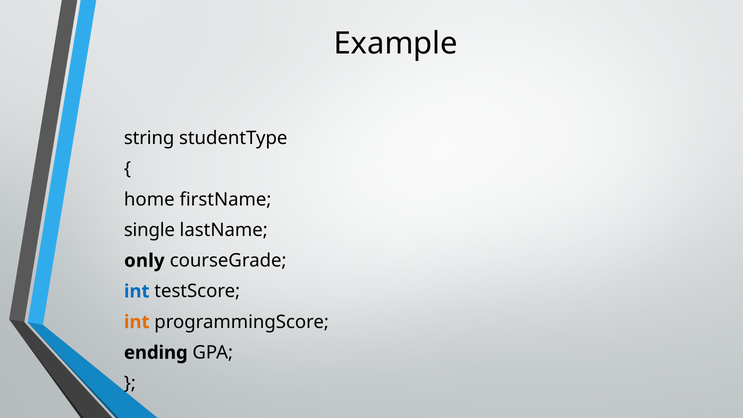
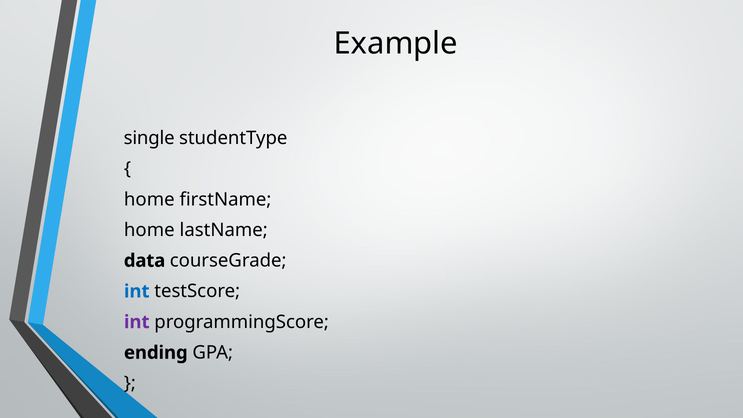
string: string -> single
single at (149, 230): single -> home
only: only -> data
int at (137, 322) colour: orange -> purple
